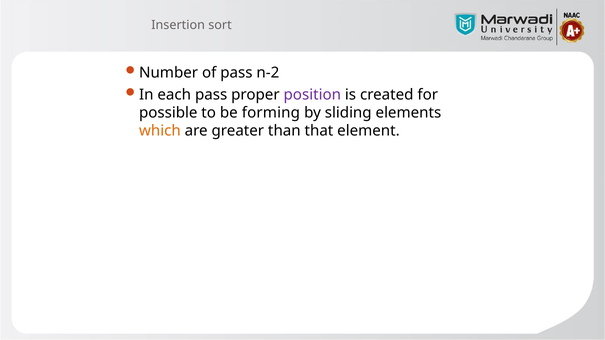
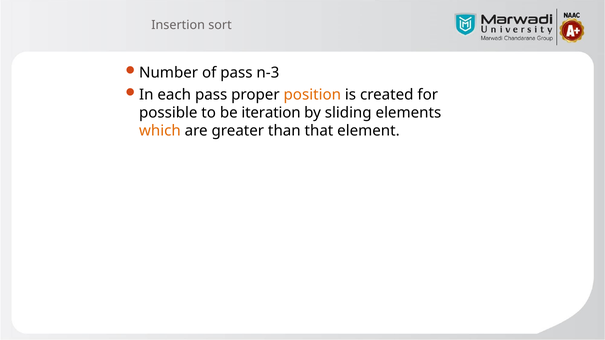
n-2: n-2 -> n-3
position colour: purple -> orange
forming: forming -> iteration
